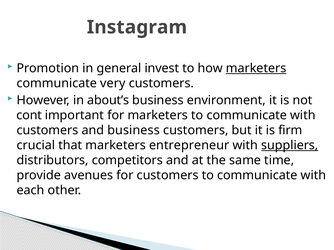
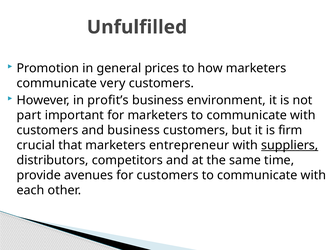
Instagram: Instagram -> Unfulfilled
invest: invest -> prices
marketers at (256, 68) underline: present -> none
about’s: about’s -> profit’s
cont: cont -> part
